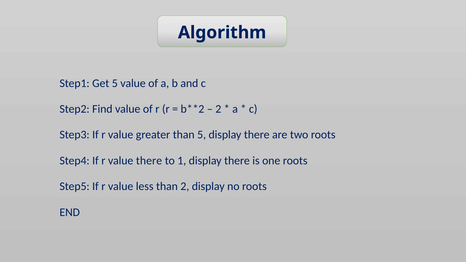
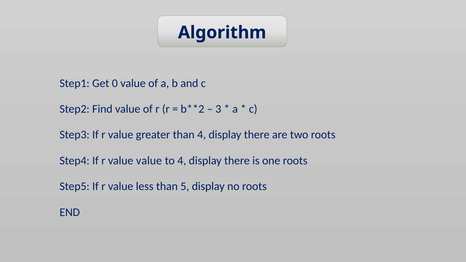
Get 5: 5 -> 0
2 at (218, 109): 2 -> 3
than 5: 5 -> 4
value there: there -> value
to 1: 1 -> 4
than 2: 2 -> 5
